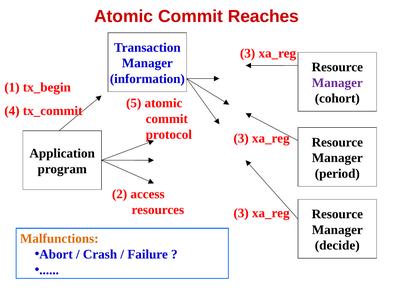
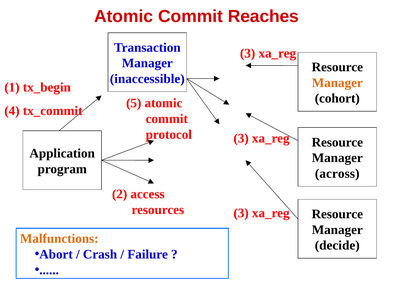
information: information -> inaccessible
Manager at (337, 83) colour: purple -> orange
period: period -> across
